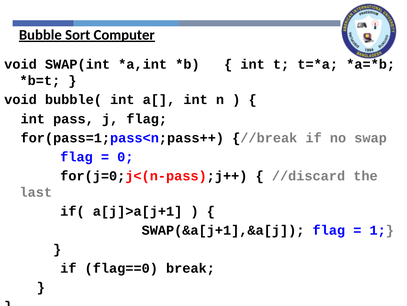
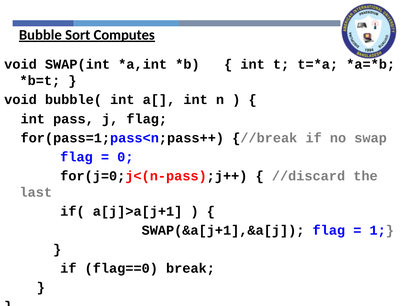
Computer: Computer -> Computes
